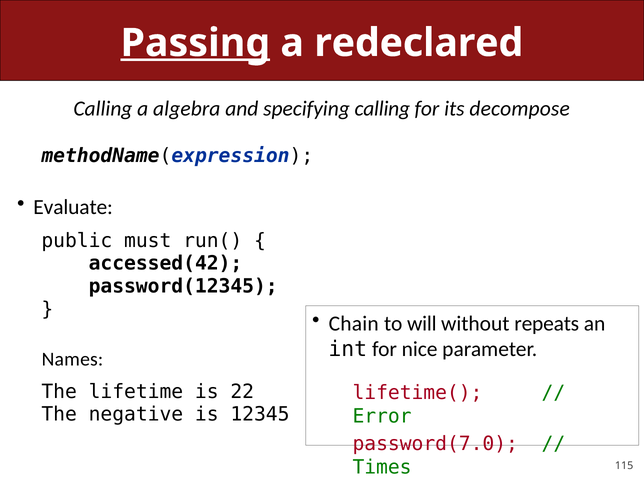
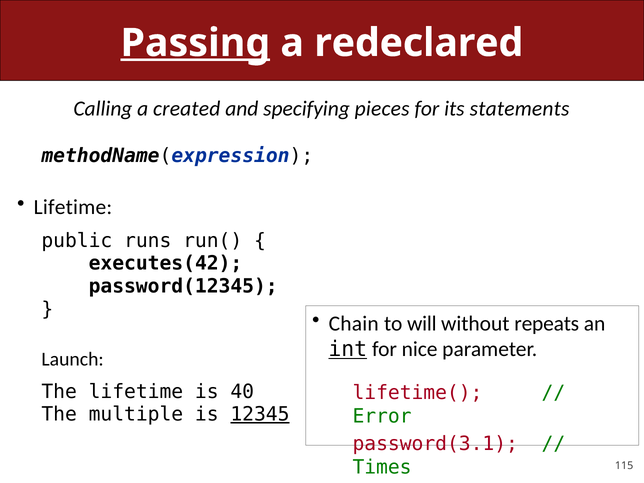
algebra: algebra -> created
specifying calling: calling -> pieces
decompose: decompose -> statements
Evaluate at (73, 207): Evaluate -> Lifetime
must: must -> runs
accessed(42: accessed(42 -> executes(42
int underline: none -> present
Names: Names -> Launch
22: 22 -> 40
negative: negative -> multiple
12345 underline: none -> present
password(7.0: password(7.0 -> password(3.1
